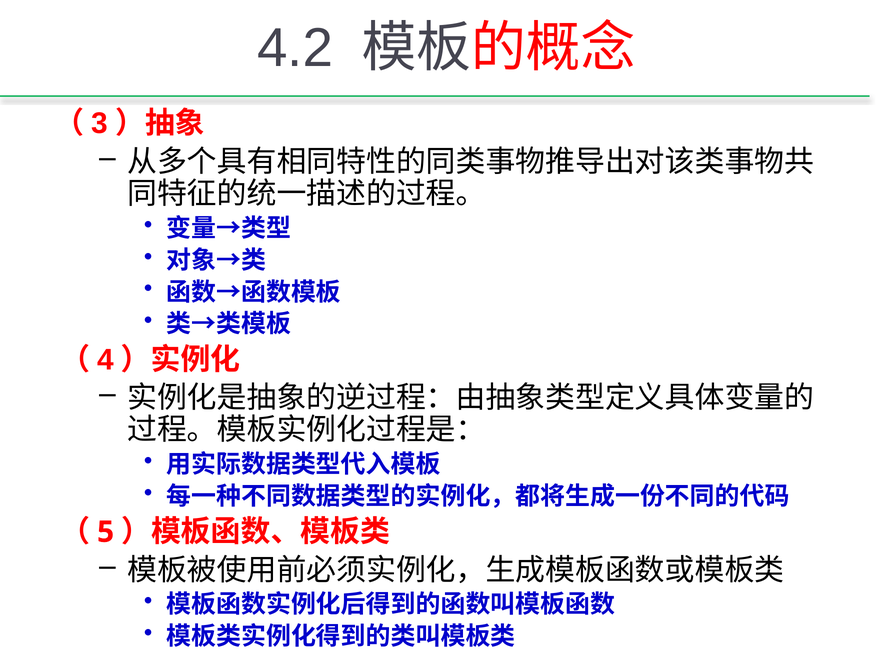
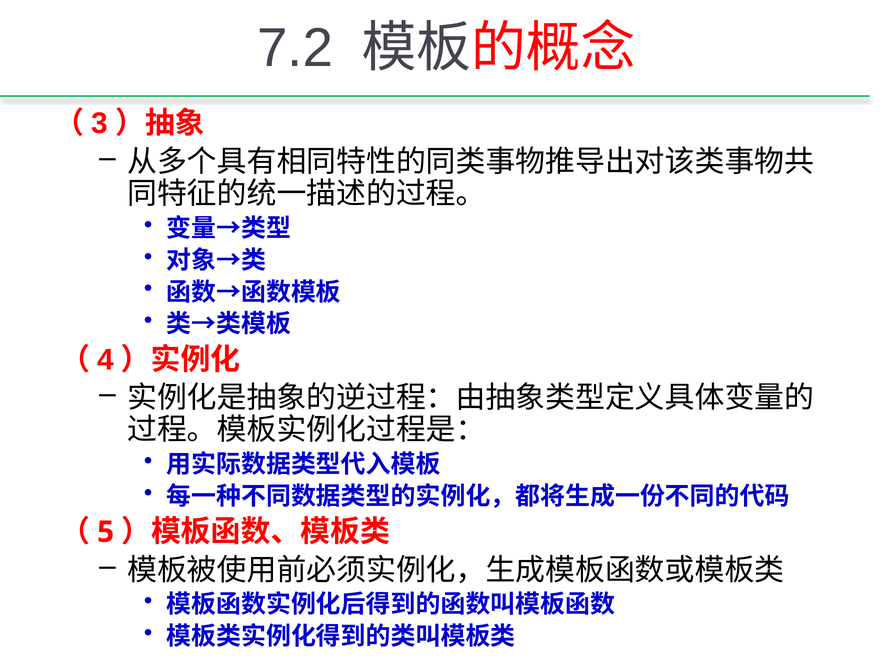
4.2: 4.2 -> 7.2
